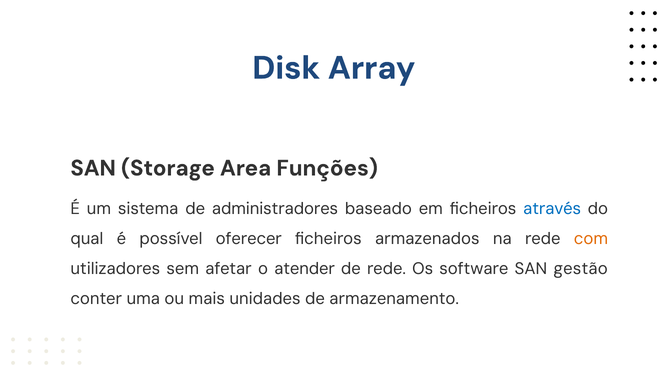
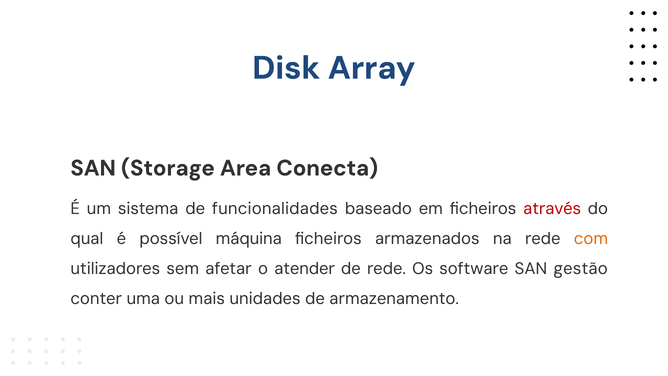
Funções: Funções -> Conecta
administradores: administradores -> funcionalidades
através colour: blue -> red
oferecer: oferecer -> máquina
